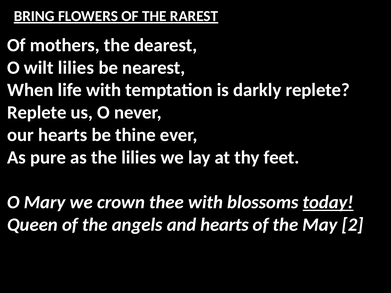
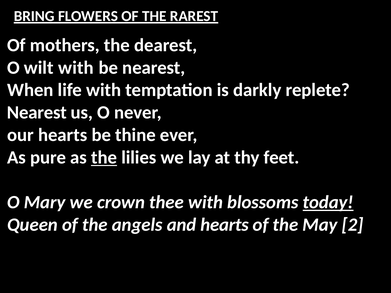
wilt lilies: lilies -> with
Replete at (37, 113): Replete -> Nearest
the at (104, 158) underline: none -> present
